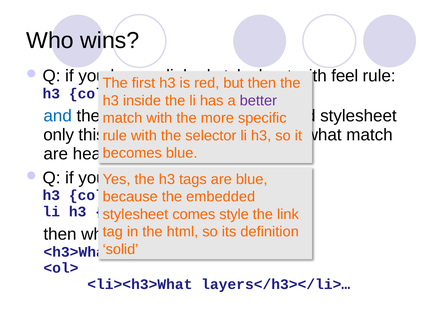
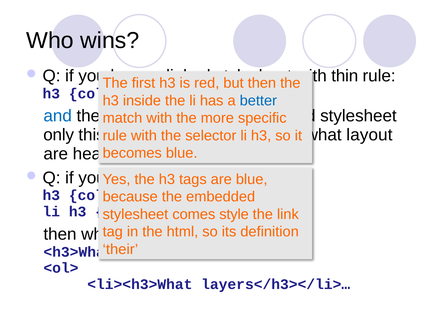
feel: feel -> thin
better colour: purple -> blue
match at (369, 135): match -> layout
solid: solid -> their
